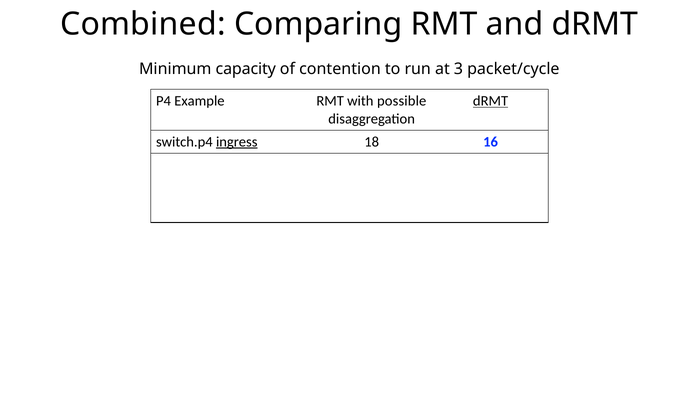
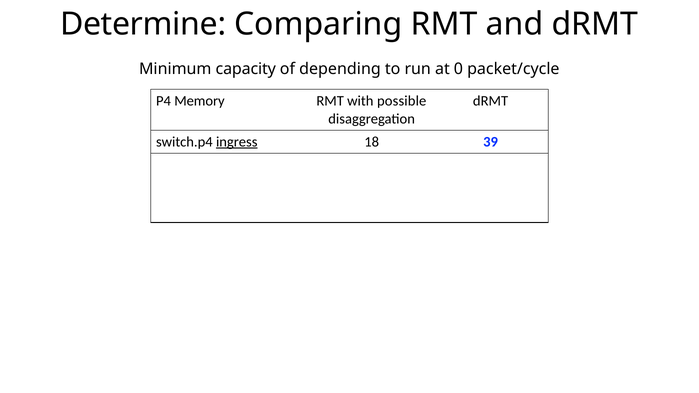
Combined: Combined -> Determine
contention: contention -> depending
3: 3 -> 0
Example: Example -> Memory
dRMT at (491, 101) underline: present -> none
16: 16 -> 39
